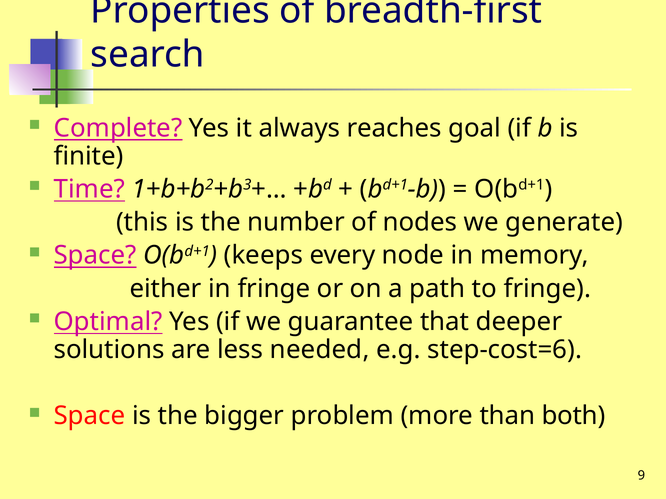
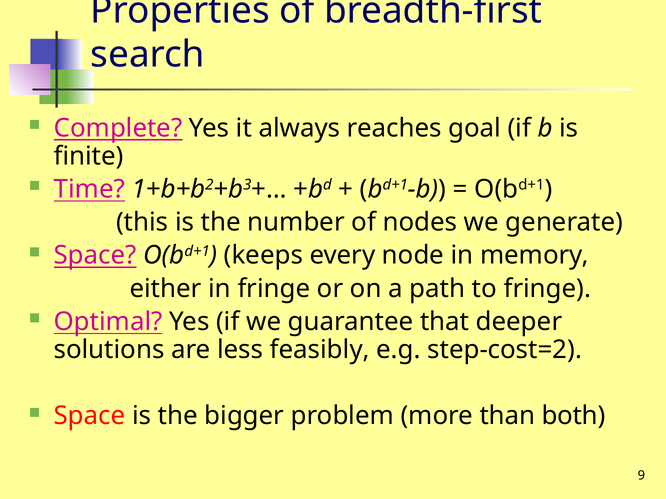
needed: needed -> feasibly
step-cost=6: step-cost=6 -> step-cost=2
